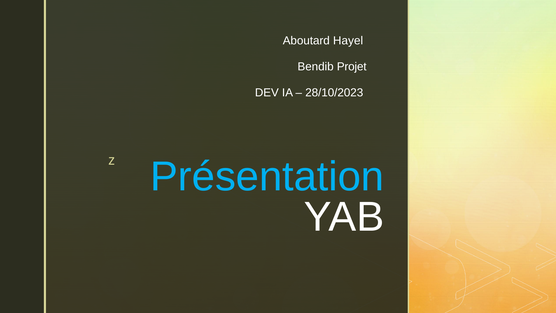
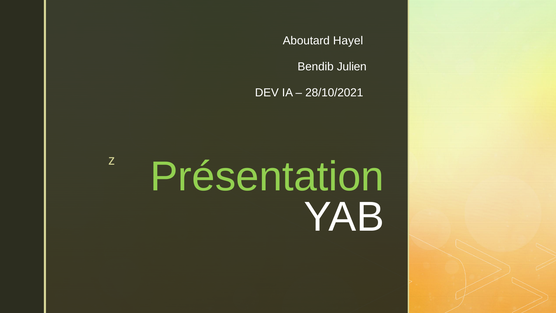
Projet: Projet -> Julien
28/10/2023: 28/10/2023 -> 28/10/2021
Présentation colour: light blue -> light green
